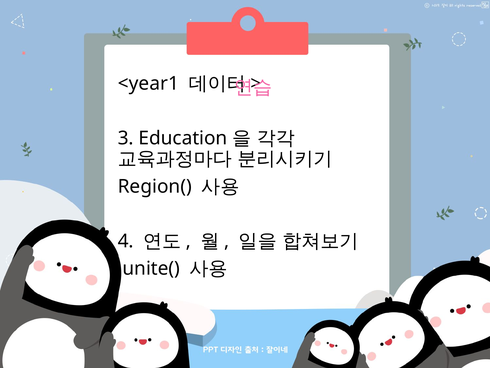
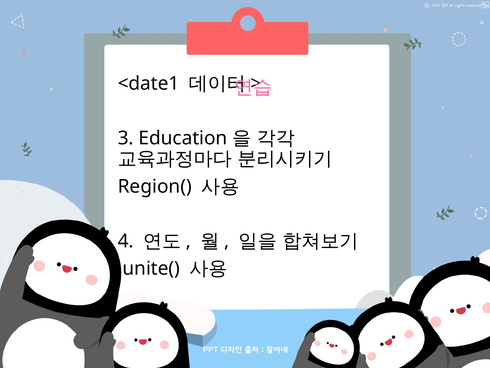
<year1: <year1 -> <date1
